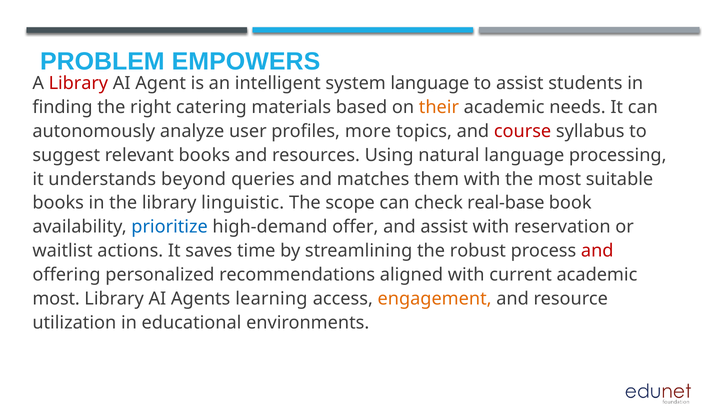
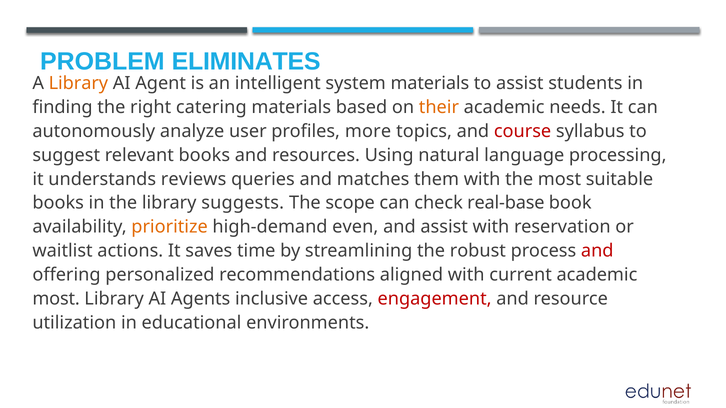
EMPOWERS: EMPOWERS -> ELIMINATES
Library at (78, 83) colour: red -> orange
system language: language -> materials
beyond: beyond -> reviews
linguistic: linguistic -> suggests
prioritize colour: blue -> orange
offer: offer -> even
learning: learning -> inclusive
engagement colour: orange -> red
